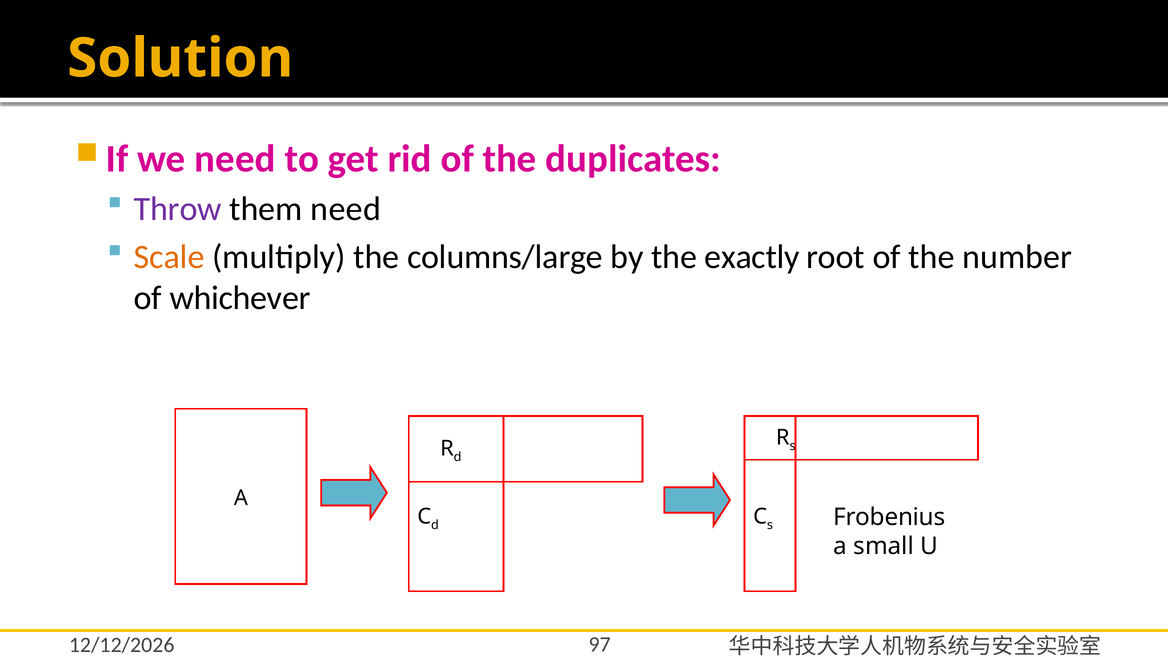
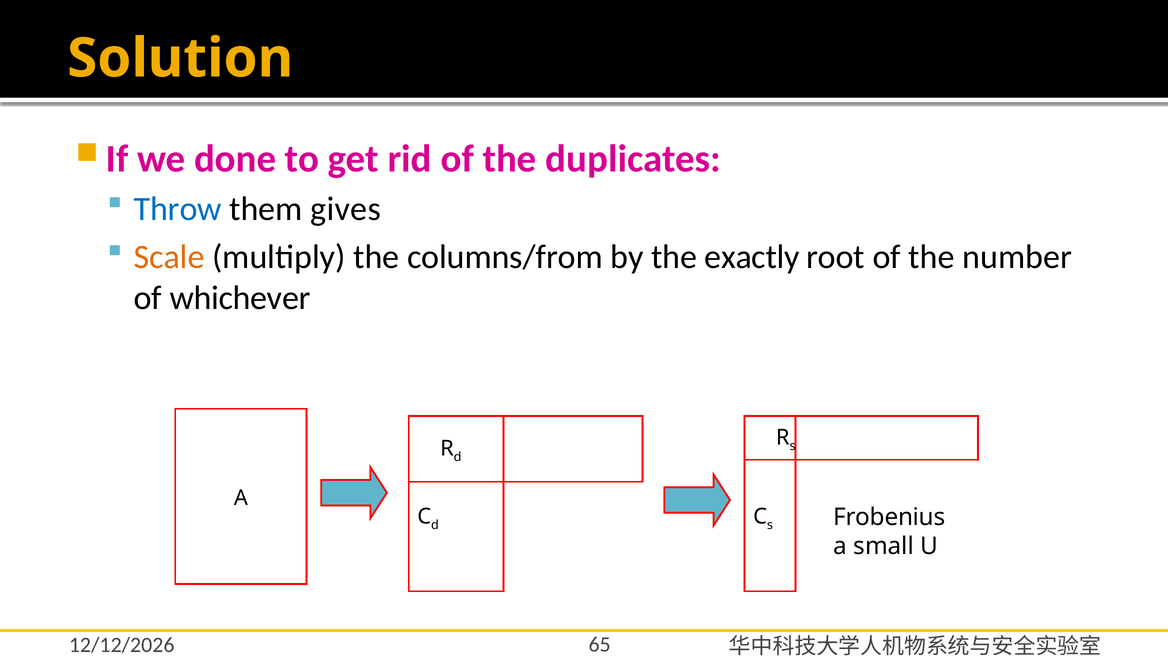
we need: need -> done
Throw colour: purple -> blue
them need: need -> gives
columns/large: columns/large -> columns/from
97: 97 -> 65
